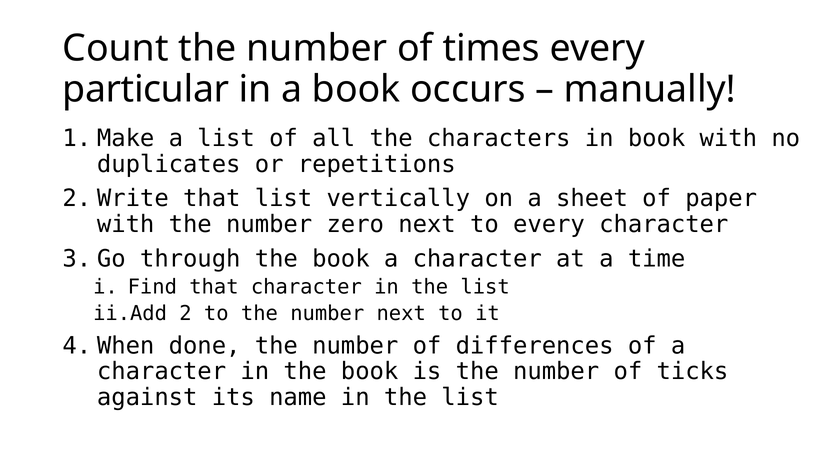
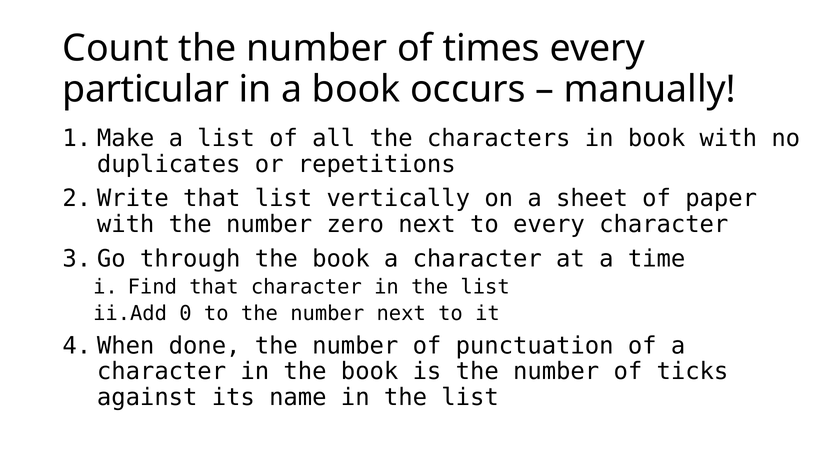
2: 2 -> 0
differences: differences -> punctuation
